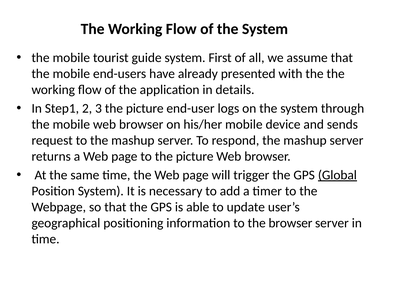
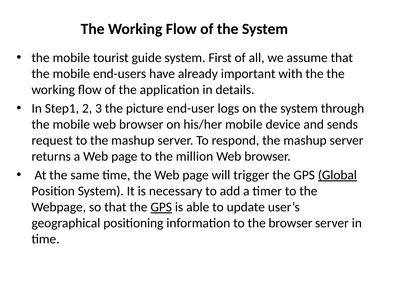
presented: presented -> important
to the picture: picture -> million
GPS at (161, 207) underline: none -> present
